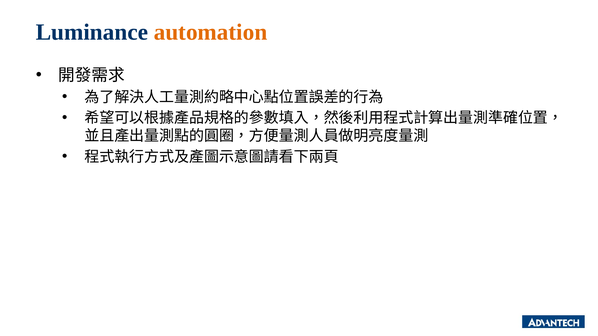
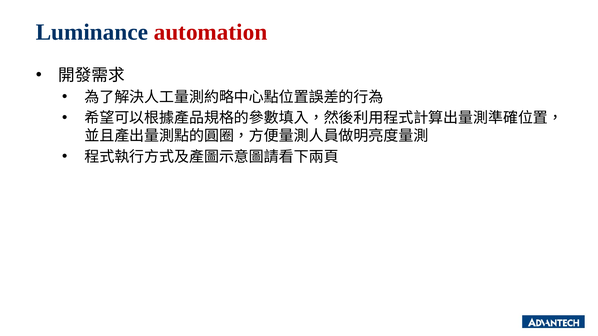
automation colour: orange -> red
